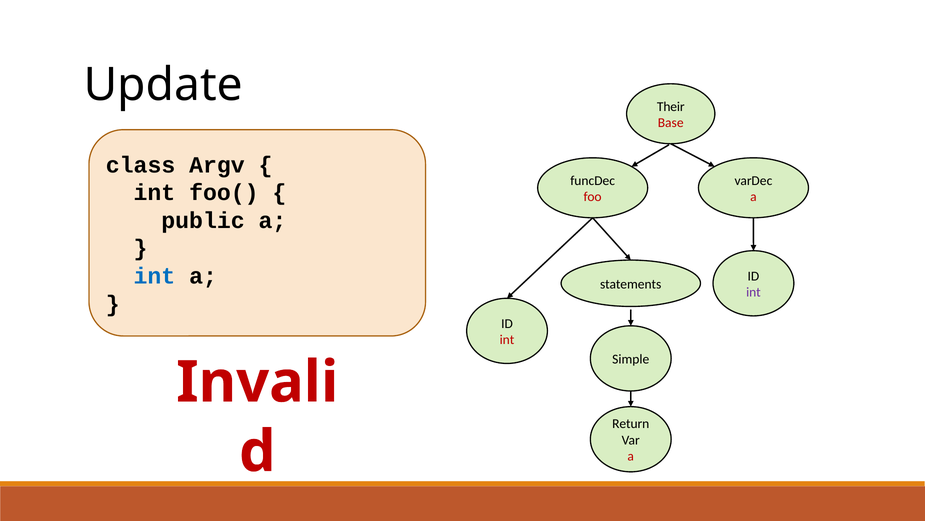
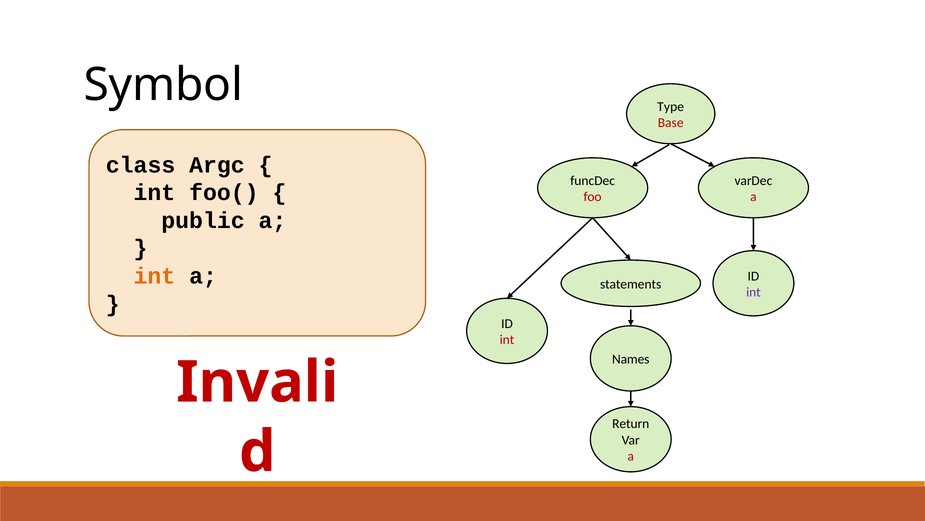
Update: Update -> Symbol
Their: Their -> Type
Argv: Argv -> Argc
int at (154, 276) colour: blue -> orange
Simple: Simple -> Names
